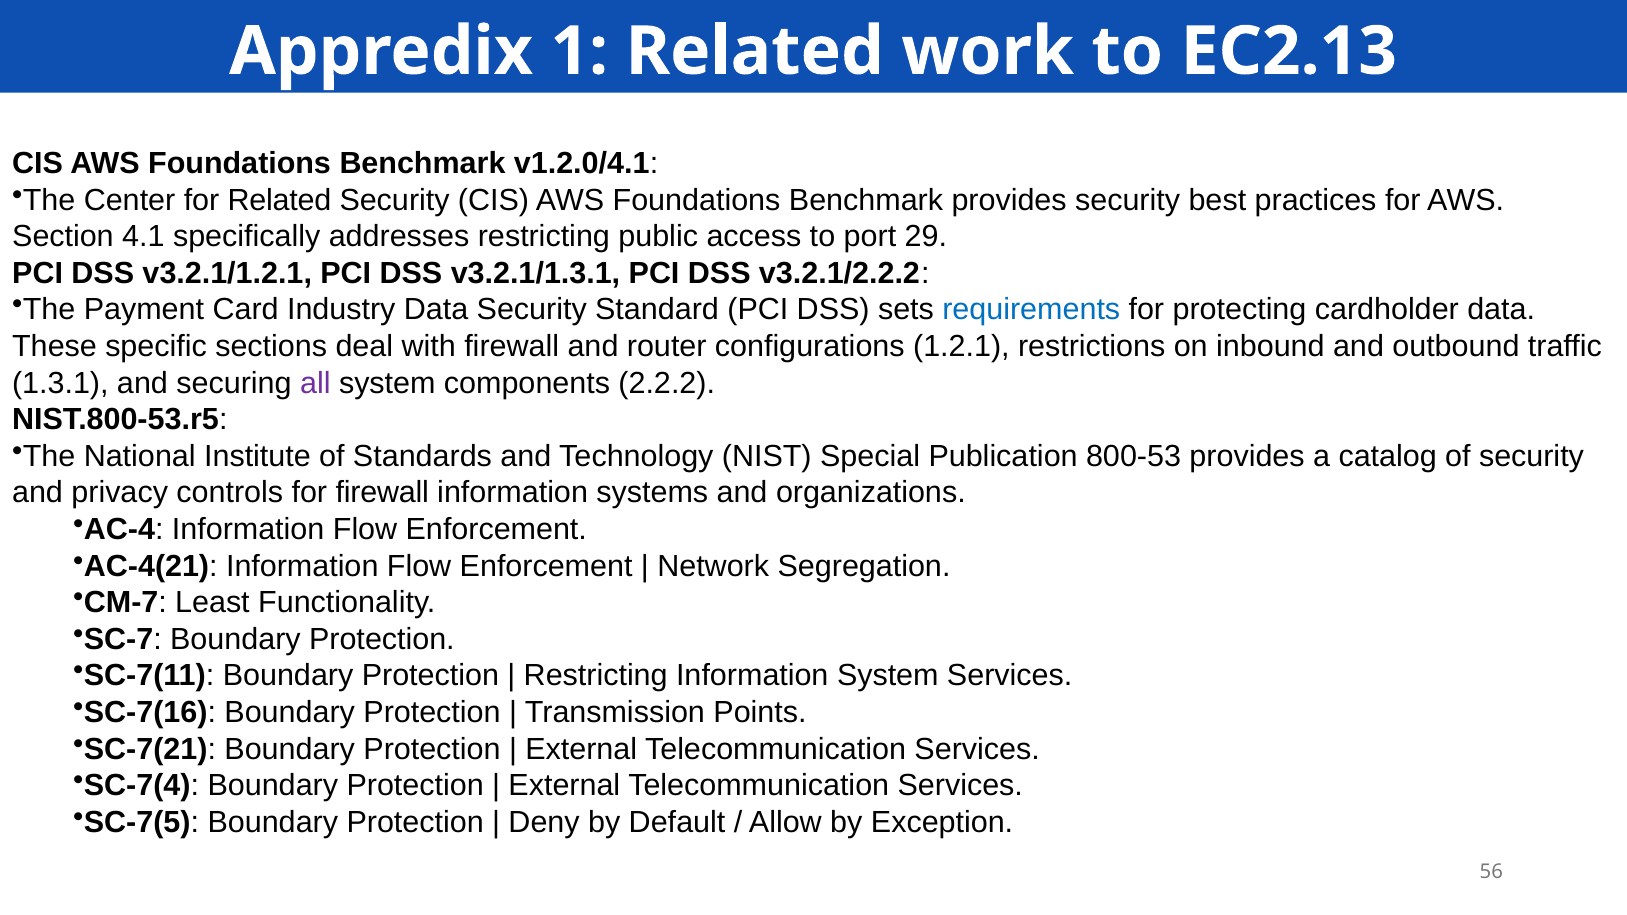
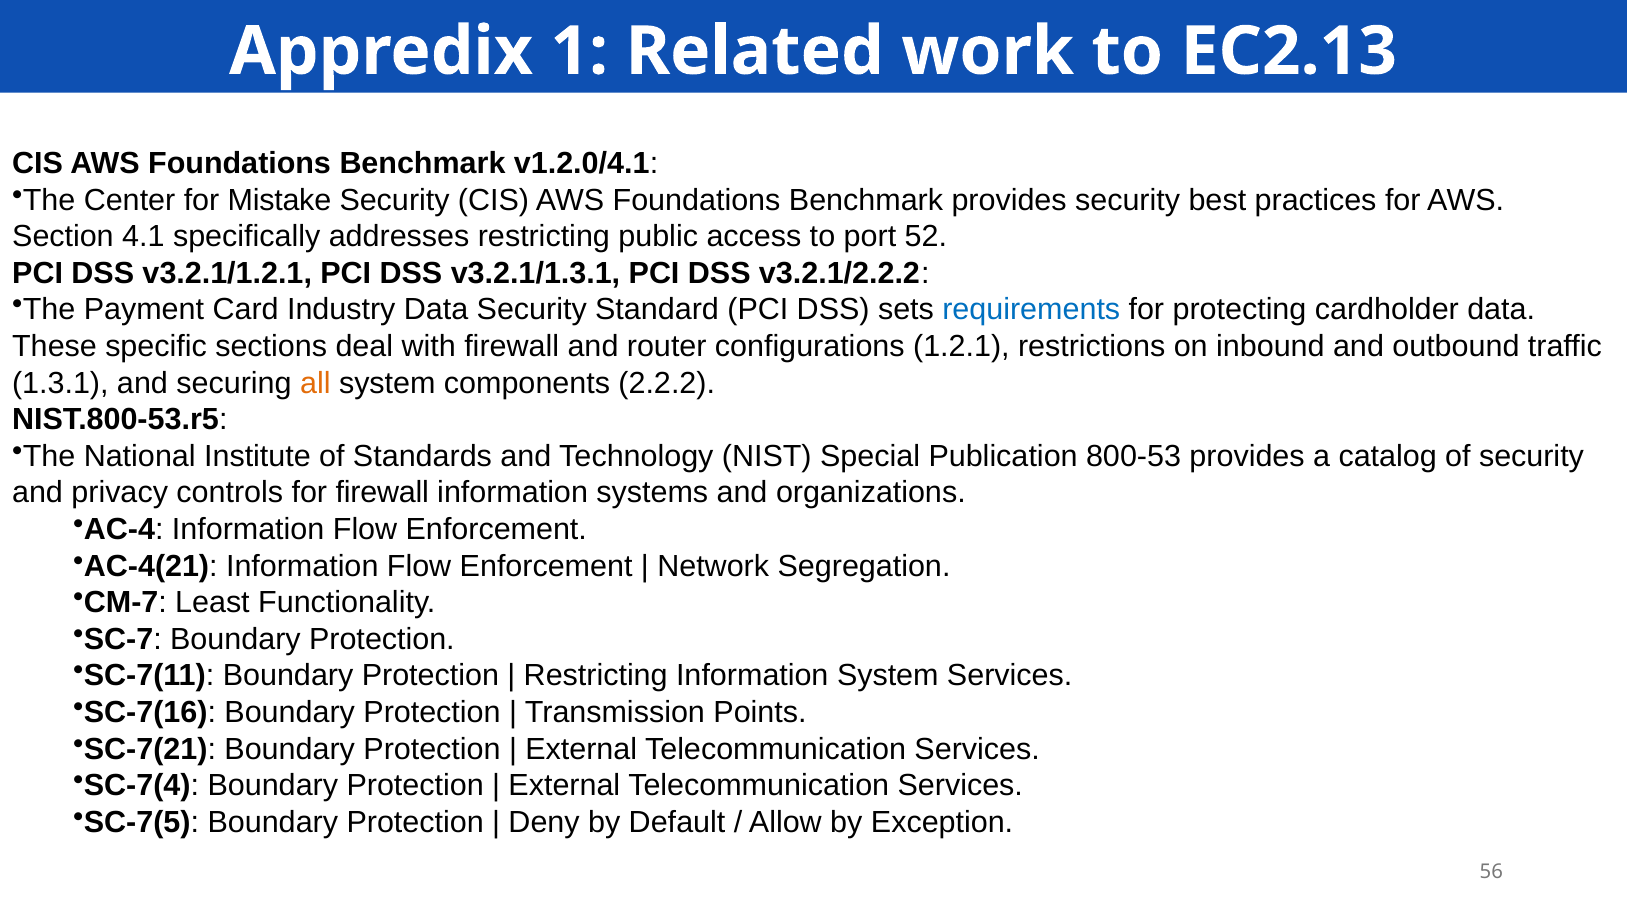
for Related: Related -> Mistake
29: 29 -> 52
all colour: purple -> orange
